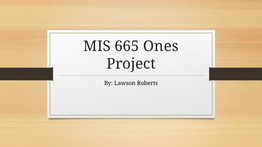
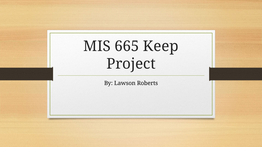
Ones: Ones -> Keep
